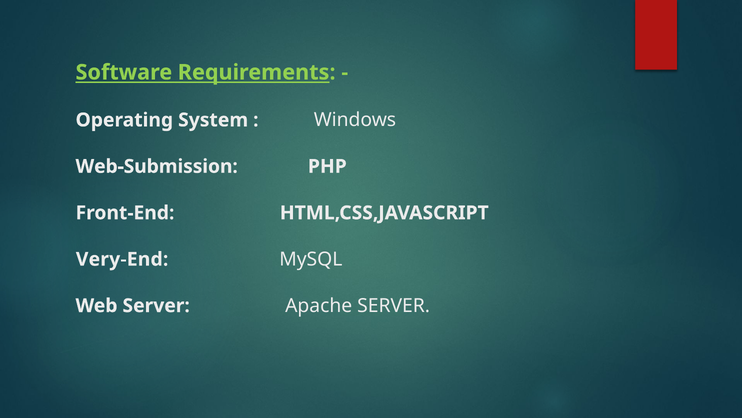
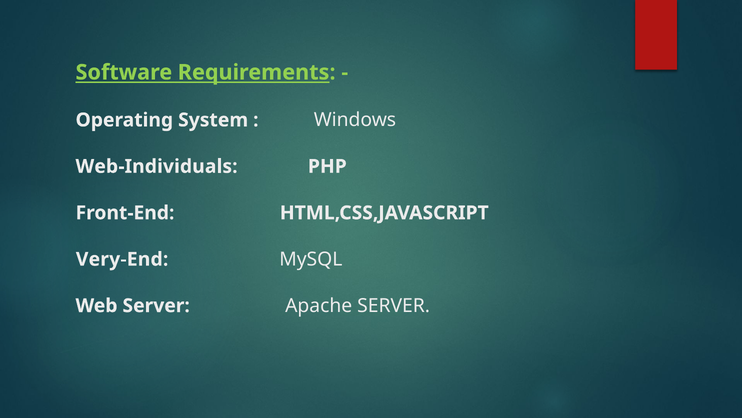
Web-Submission: Web-Submission -> Web-Individuals
